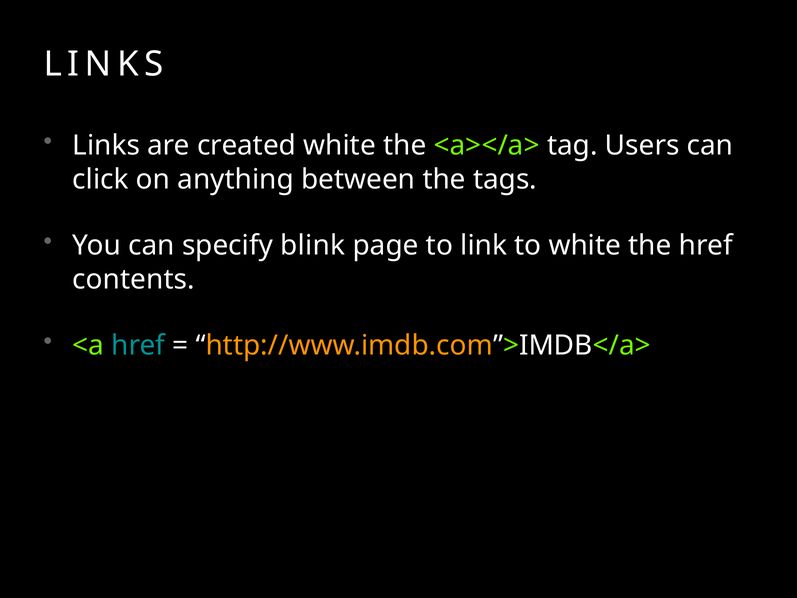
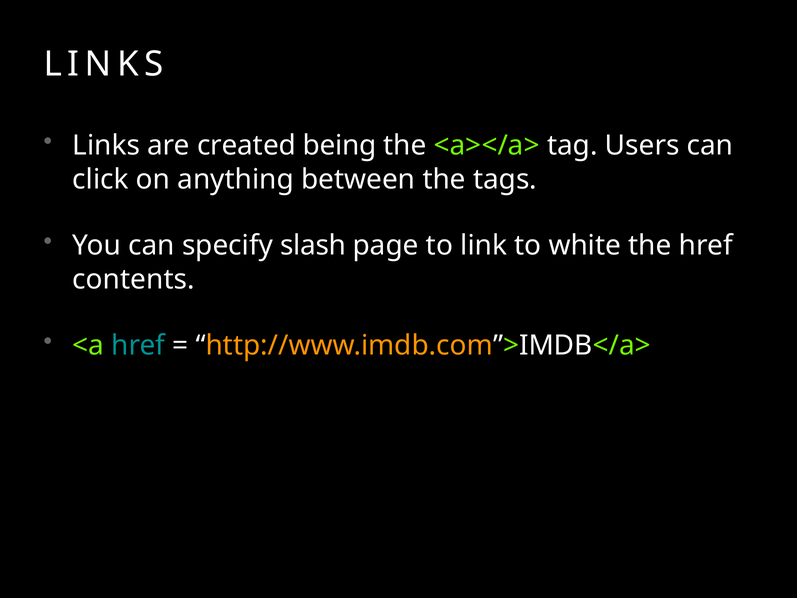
created white: white -> being
blink: blink -> slash
